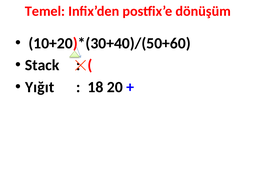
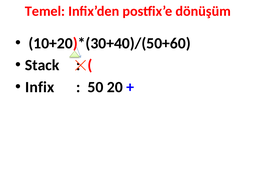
Yığıt: Yığıt -> Infix
18: 18 -> 50
